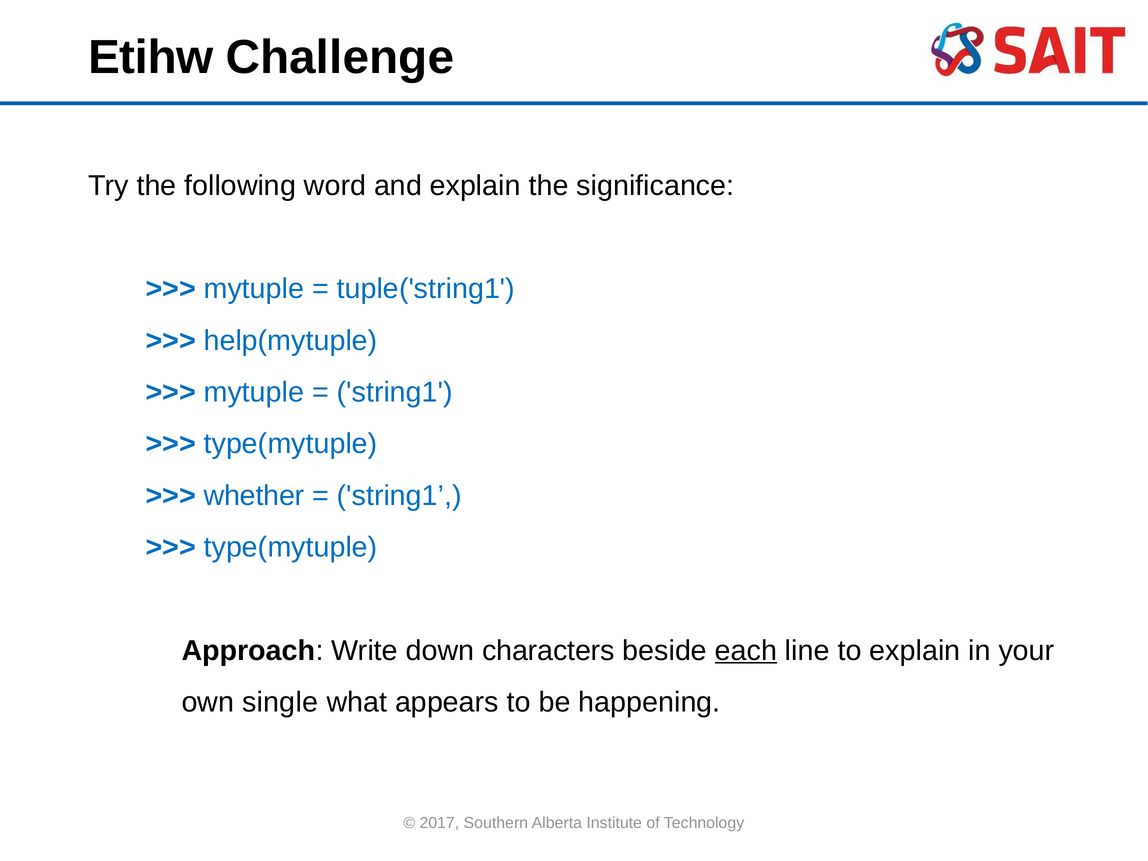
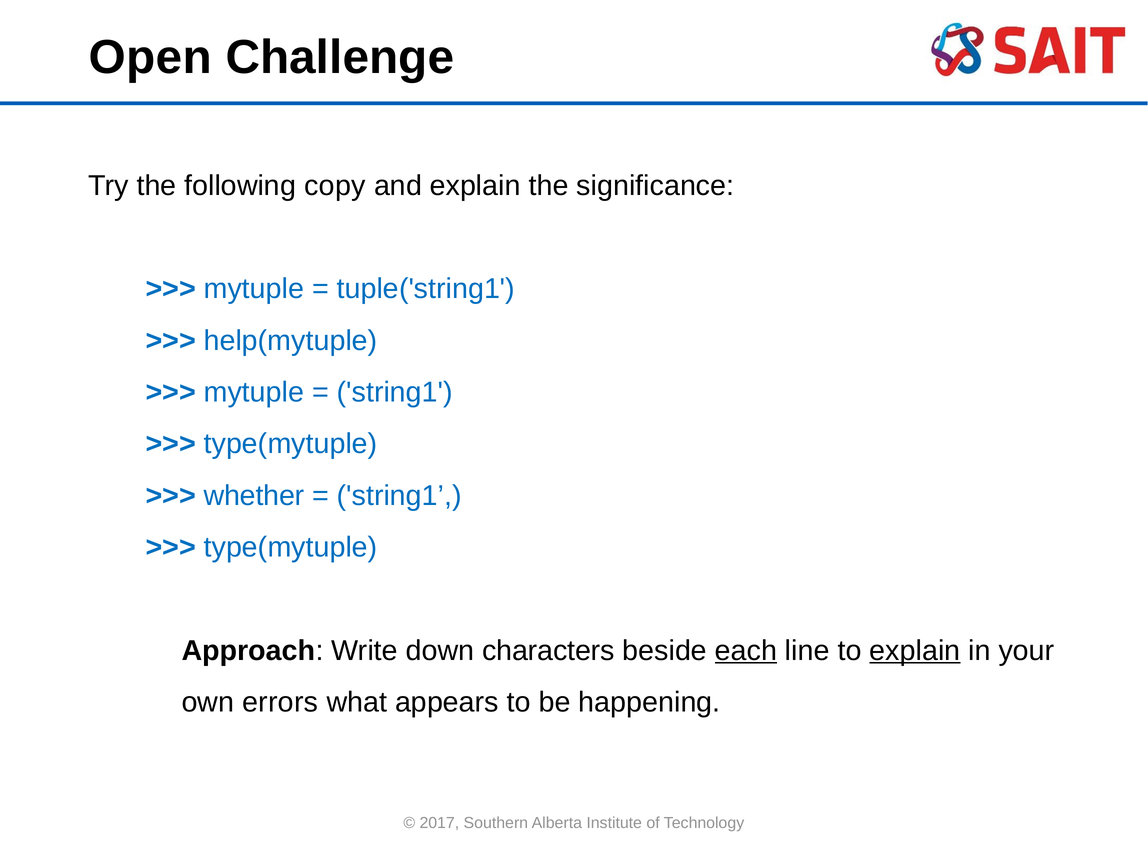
Etihw: Etihw -> Open
word: word -> copy
explain at (915, 651) underline: none -> present
single: single -> errors
